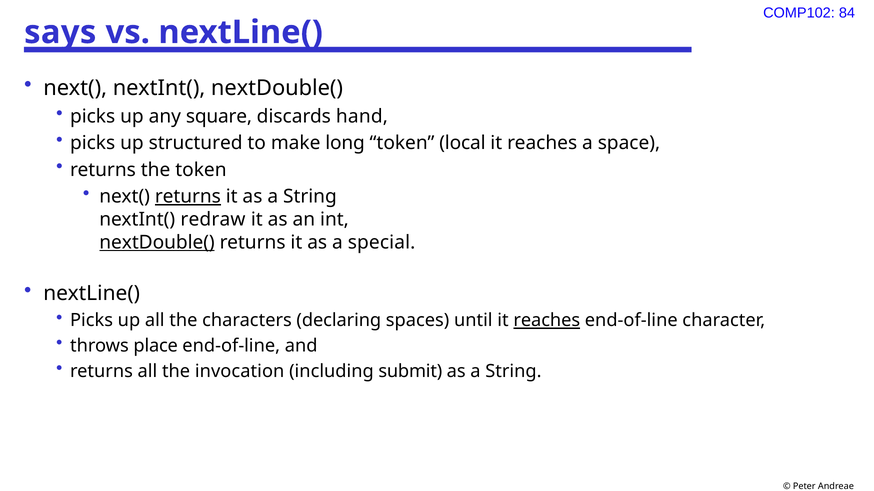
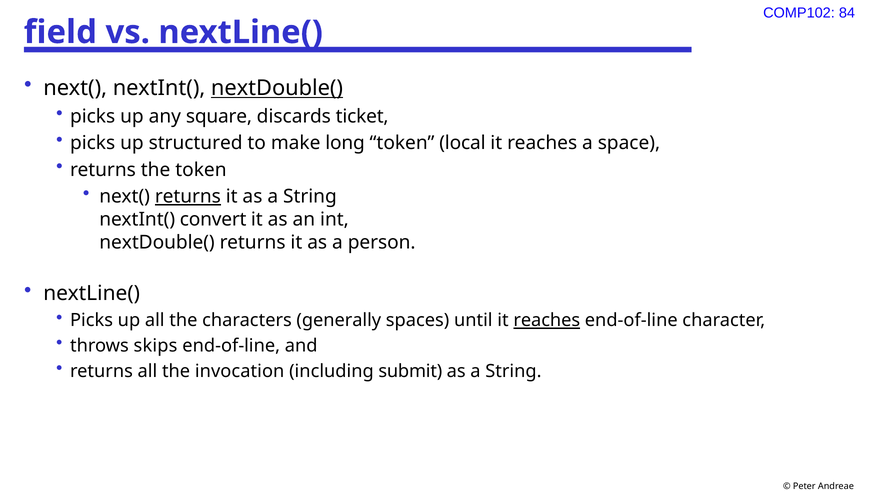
says: says -> field
nextDouble( at (277, 88) underline: none -> present
hand: hand -> ticket
redraw: redraw -> convert
nextDouble( at (157, 243) underline: present -> none
special: special -> person
declaring: declaring -> generally
place: place -> skips
